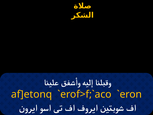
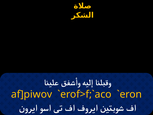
af]etonq: af]etonq -> af]piwov
